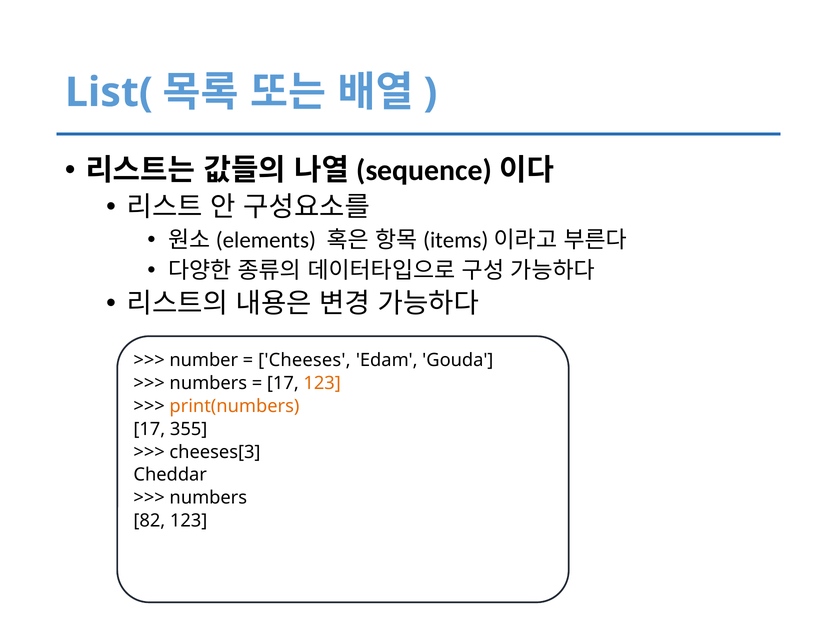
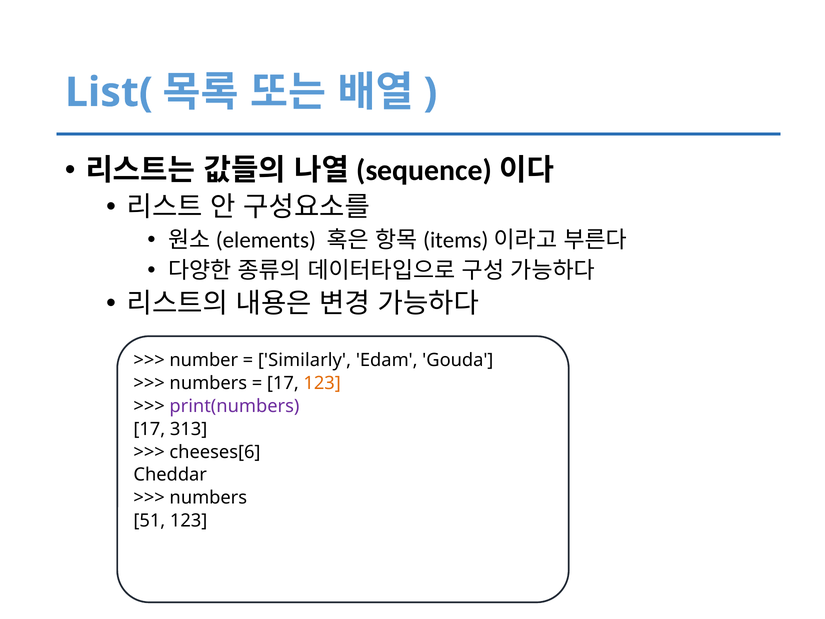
Cheeses: Cheeses -> Similarly
print(numbers colour: orange -> purple
355: 355 -> 313
cheeses[3: cheeses[3 -> cheeses[6
82: 82 -> 51
